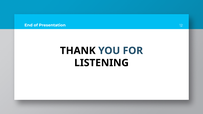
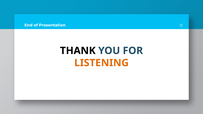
LISTENING colour: black -> orange
